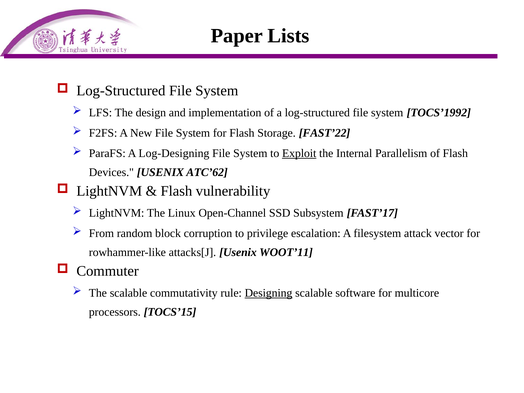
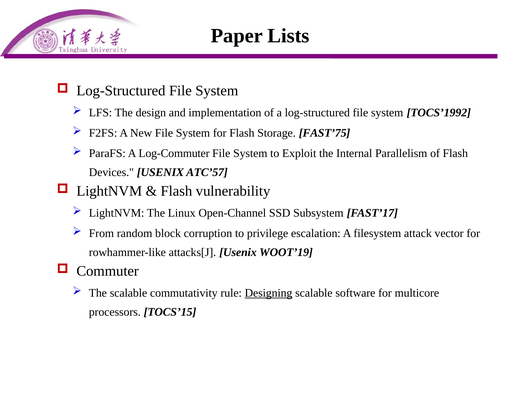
FAST’22: FAST’22 -> FAST’75
Log-Designing: Log-Designing -> Log-Commuter
Exploit underline: present -> none
ATC’62: ATC’62 -> ATC’57
WOOT’11: WOOT’11 -> WOOT’19
